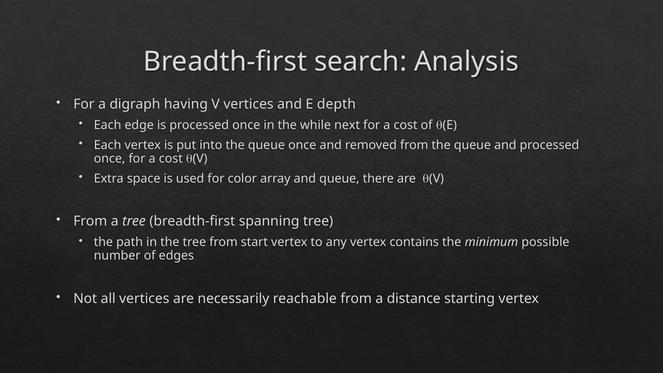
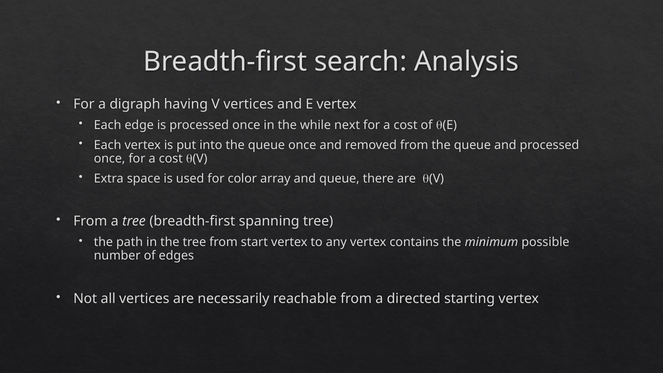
E depth: depth -> vertex
distance: distance -> directed
